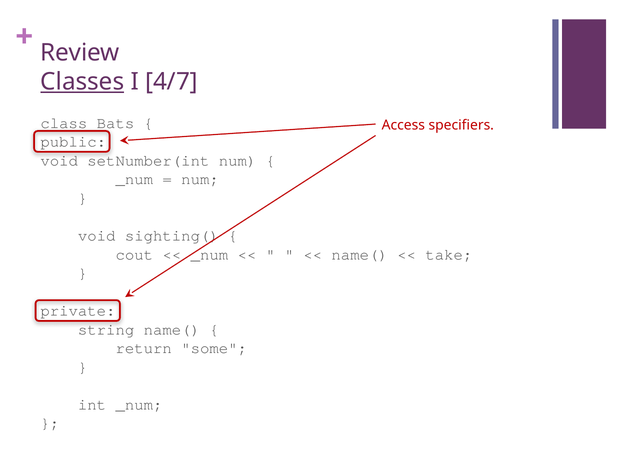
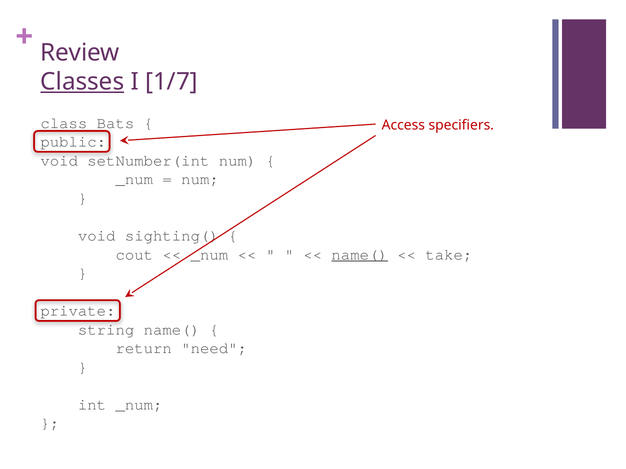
4/7: 4/7 -> 1/7
name( at (360, 255) underline: none -> present
some: some -> need
